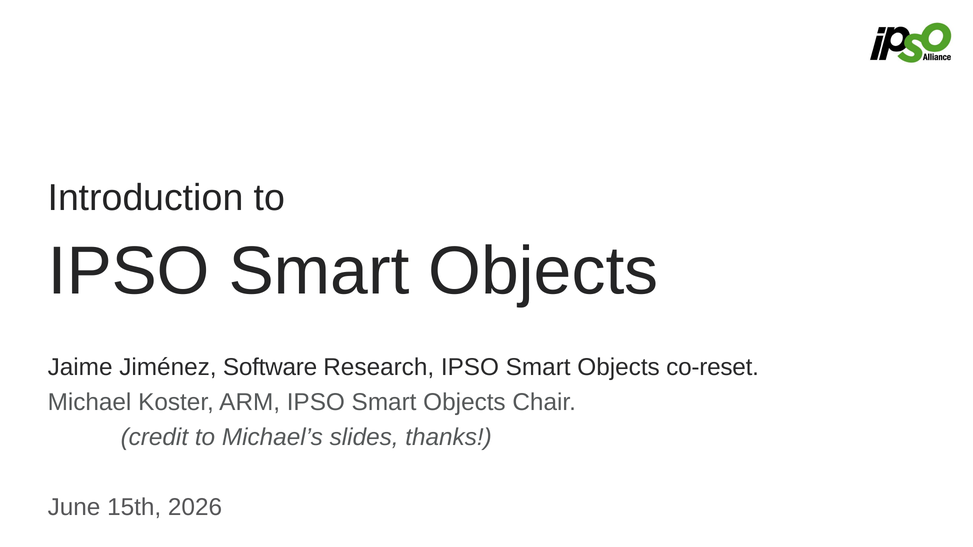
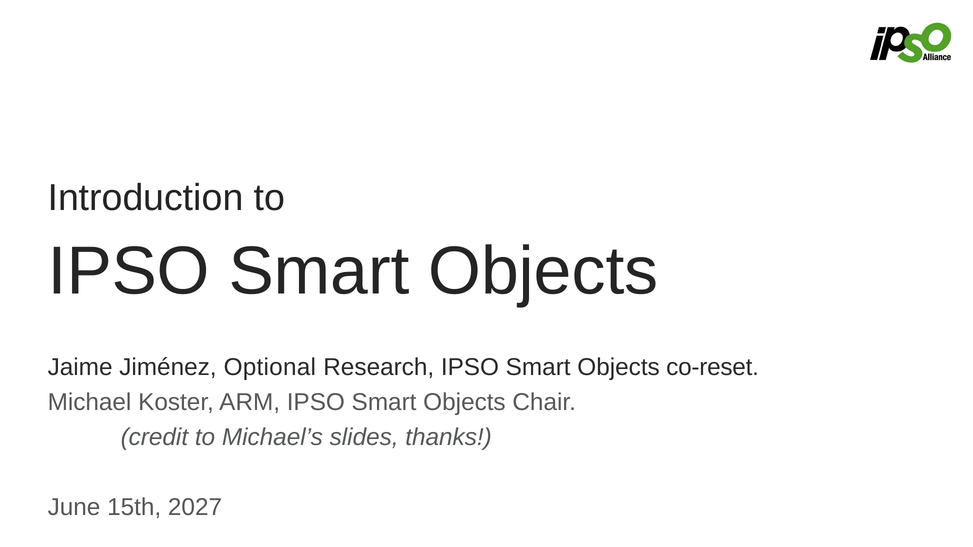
Software: Software -> Optional
2026: 2026 -> 2027
